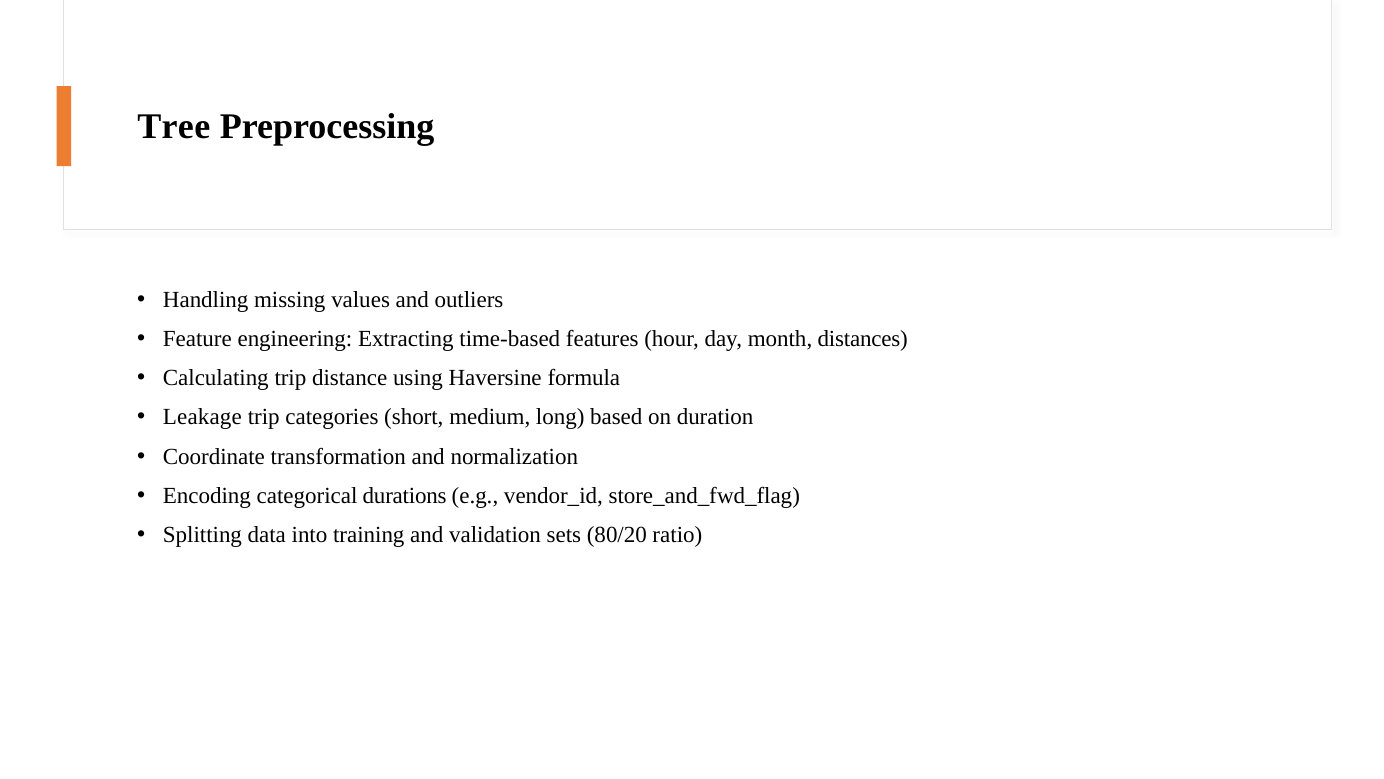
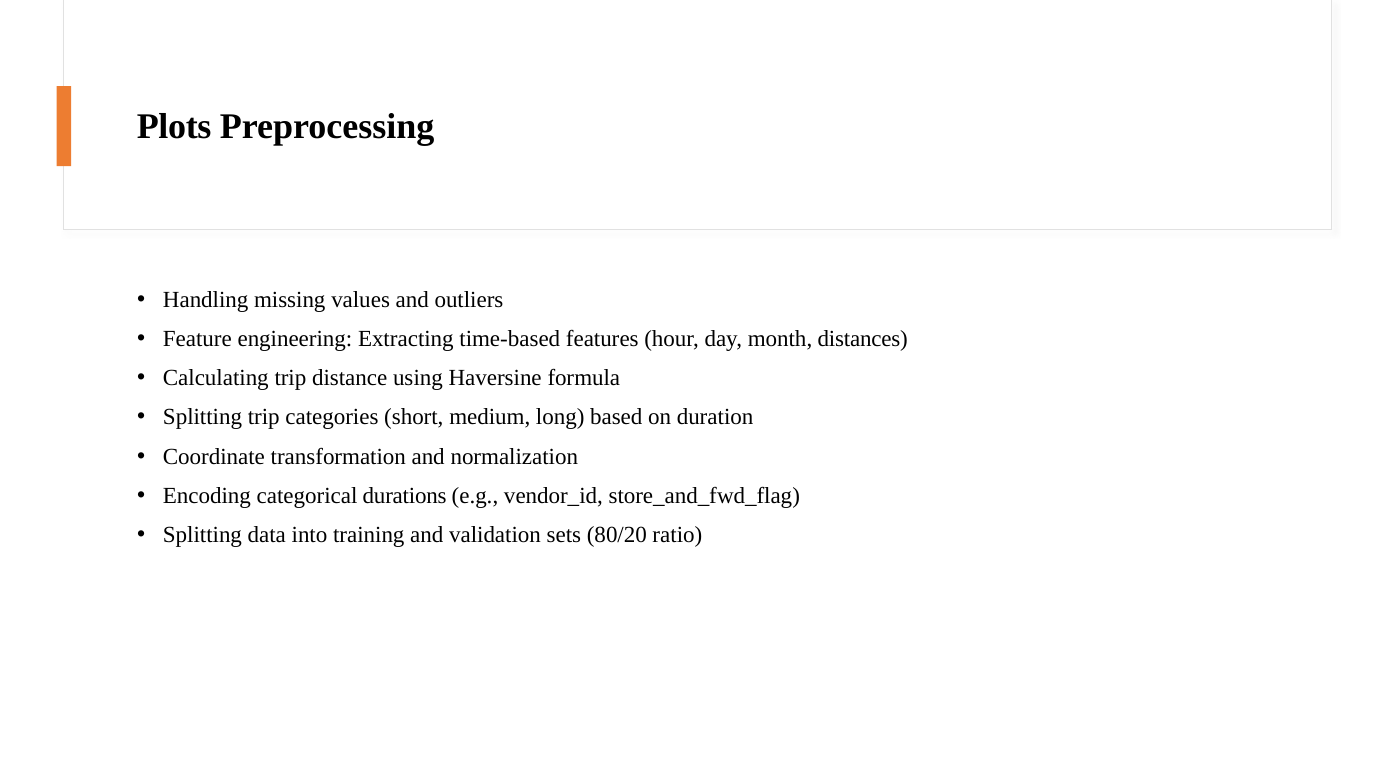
Tree: Tree -> Plots
Leakage at (202, 417): Leakage -> Splitting
